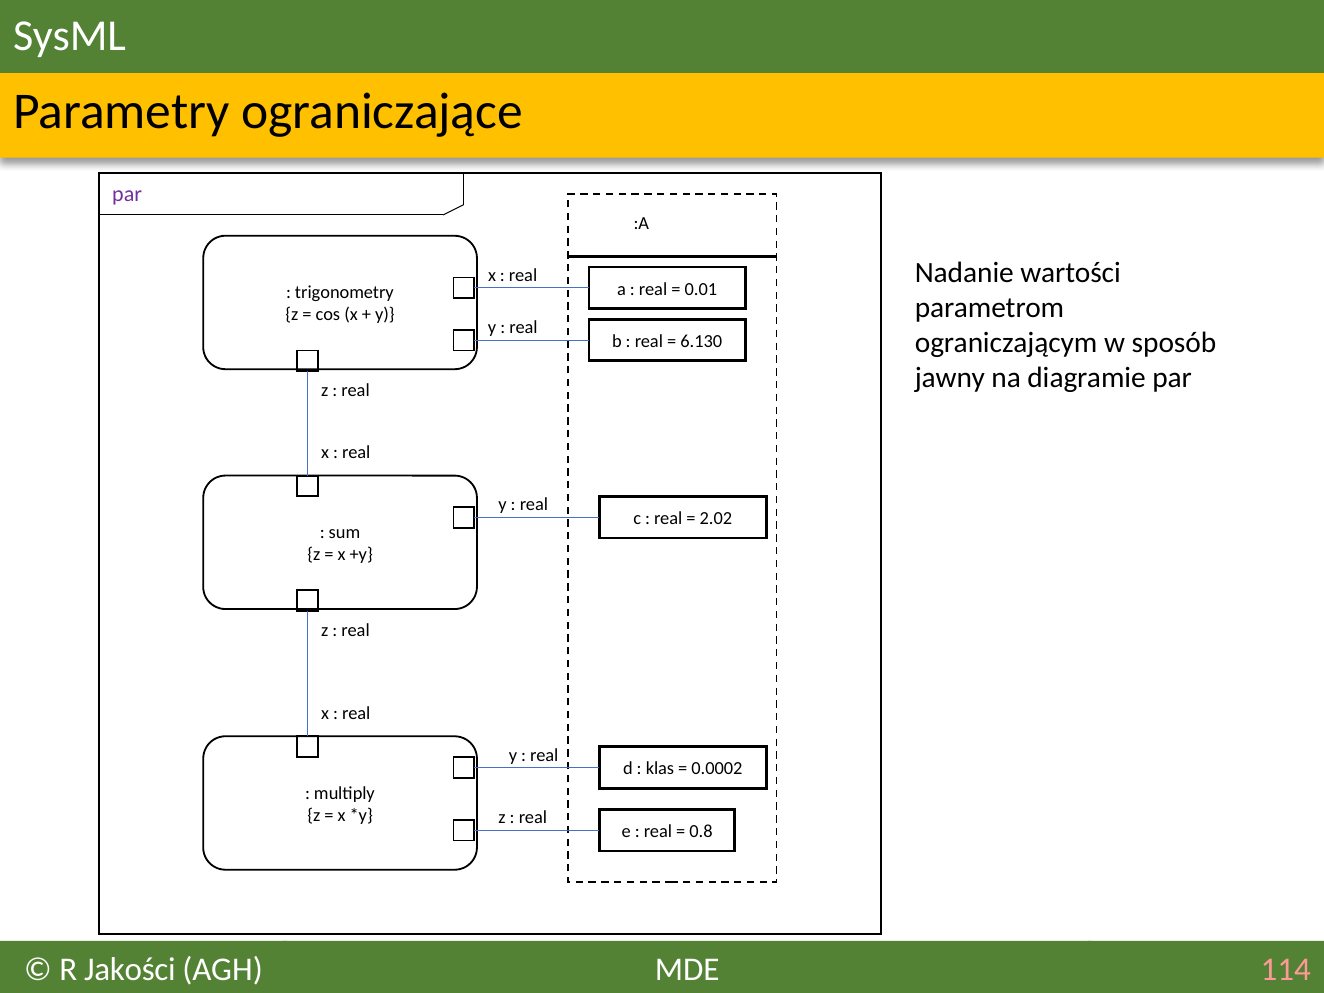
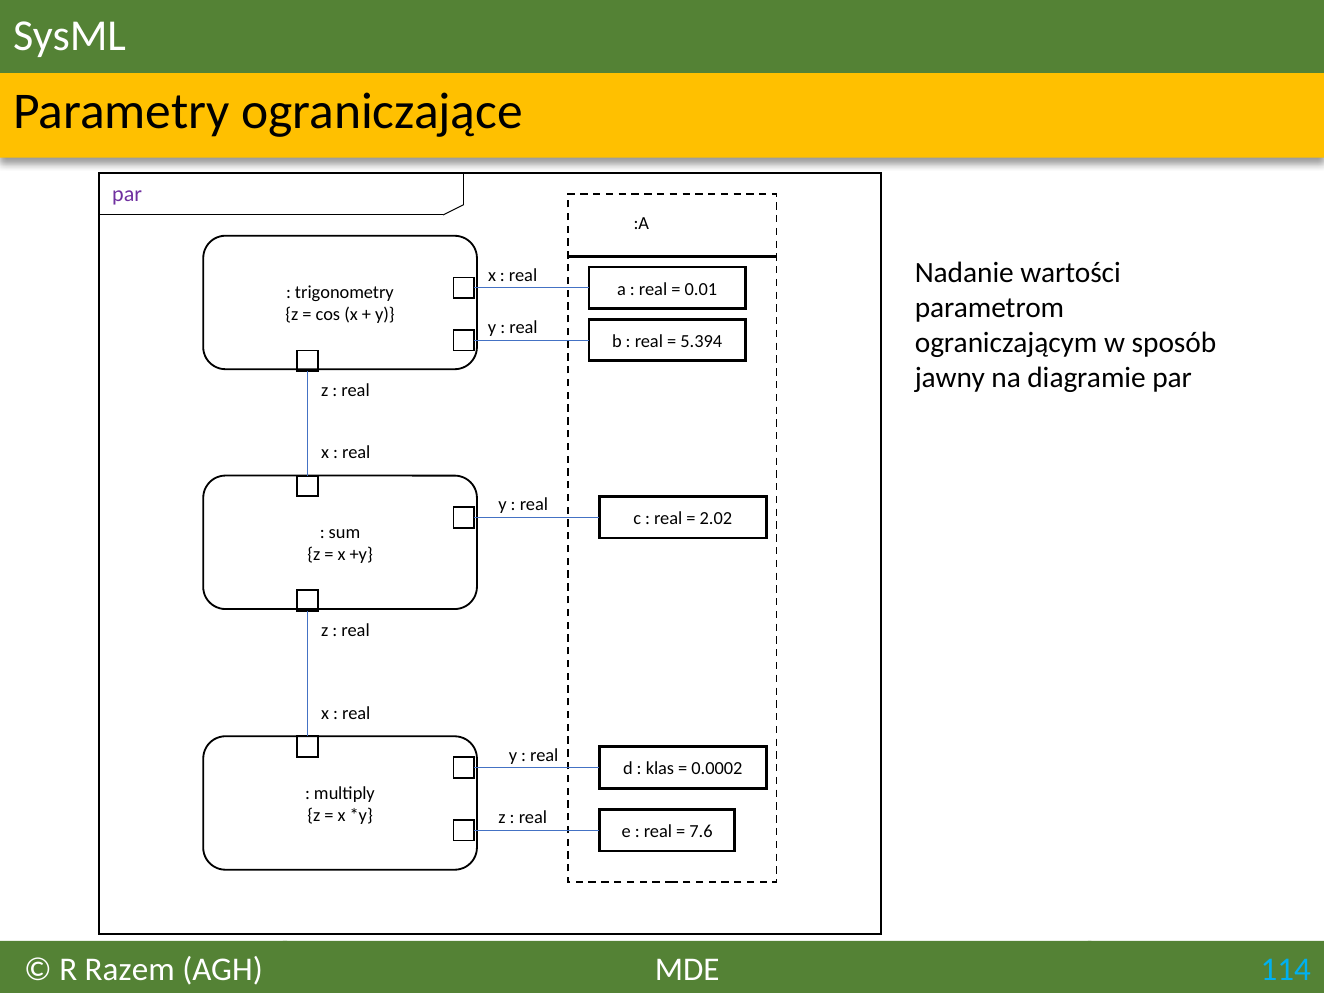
6.130: 6.130 -> 5.394
0.8: 0.8 -> 7.6
Jakości: Jakości -> Razem
114 colour: pink -> light blue
